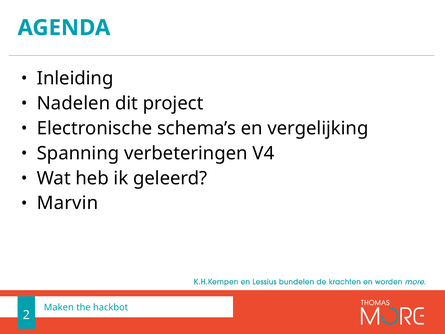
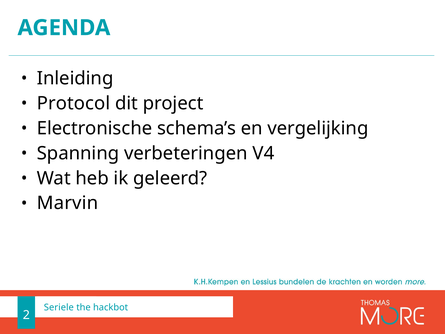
Nadelen: Nadelen -> Protocol
Maken: Maken -> Seriele
